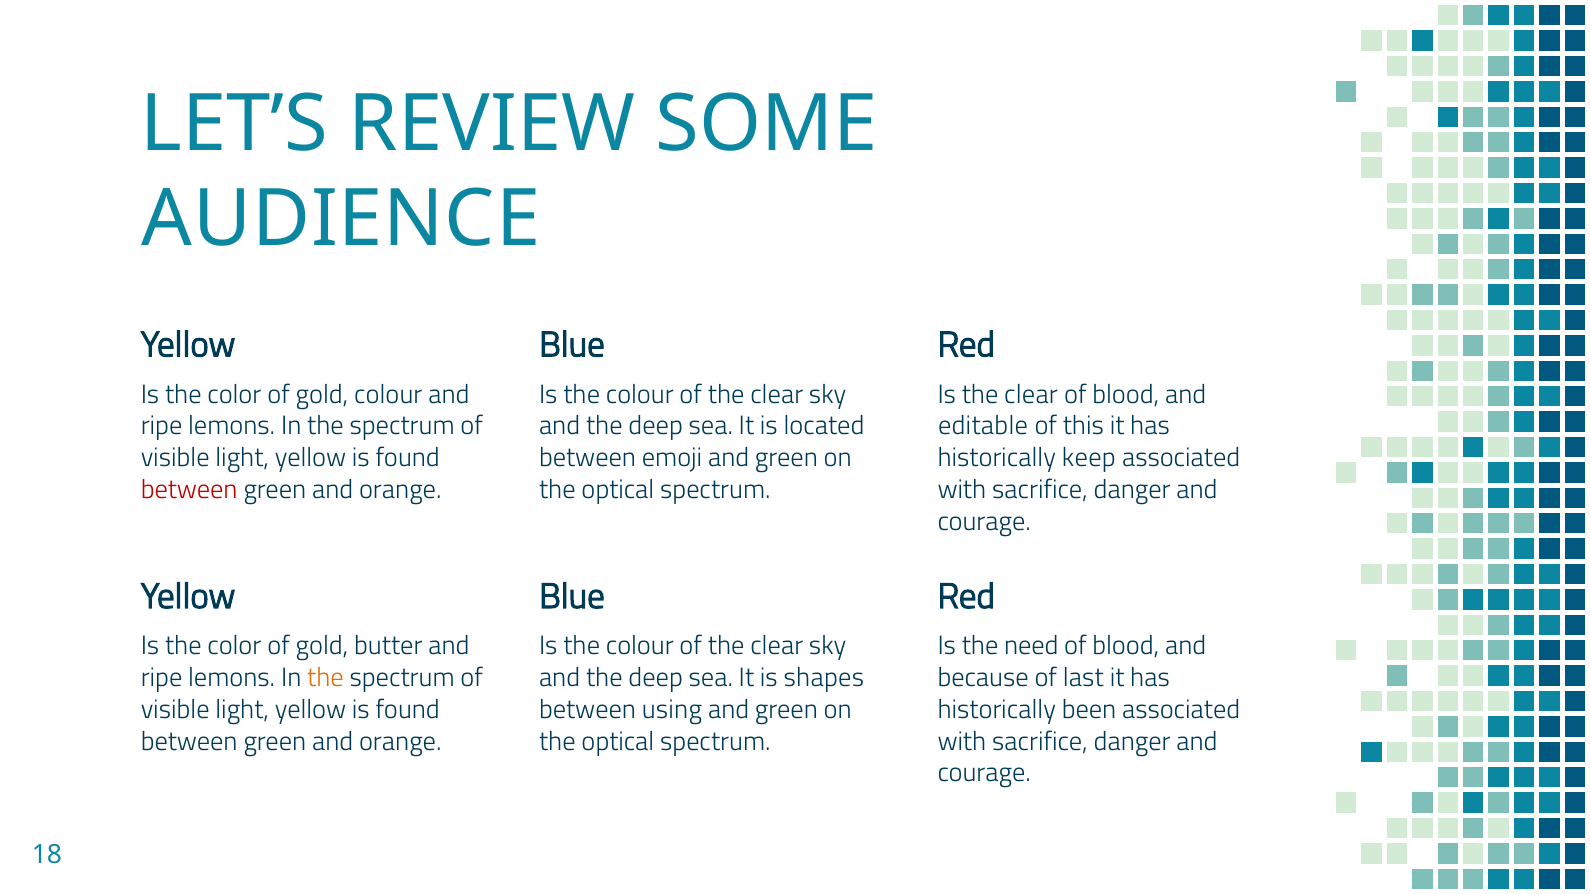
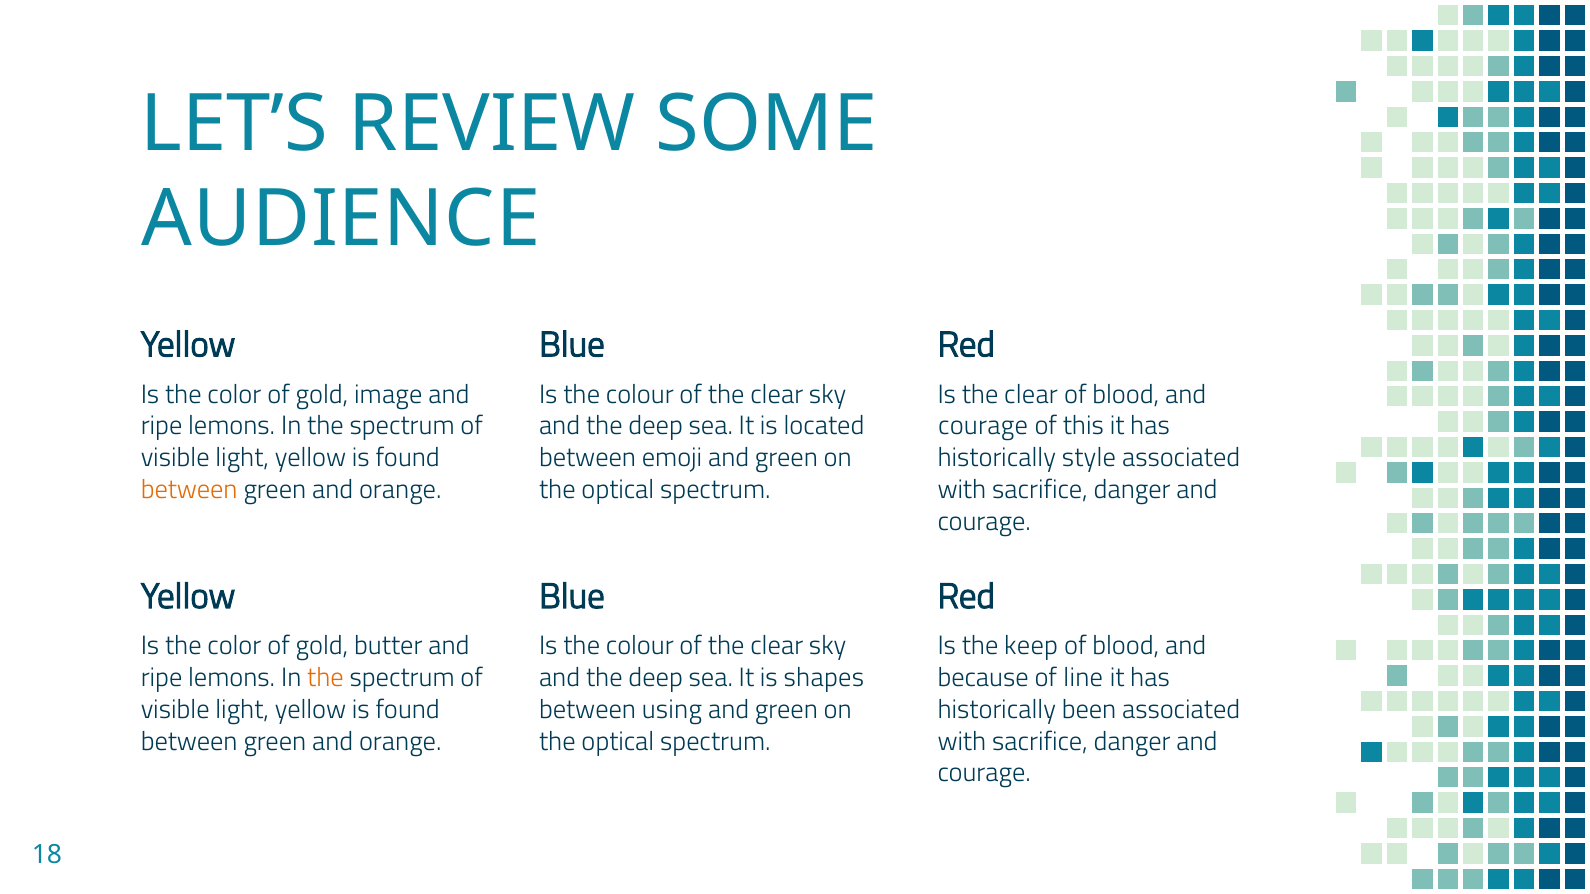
gold colour: colour -> image
editable at (983, 426): editable -> courage
keep: keep -> style
between at (189, 490) colour: red -> orange
need: need -> keep
last: last -> line
